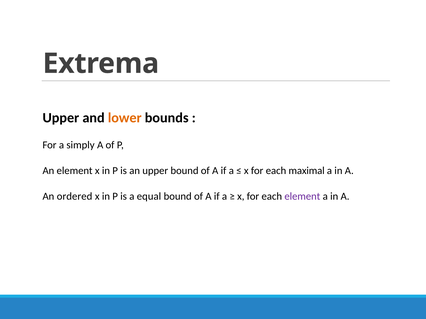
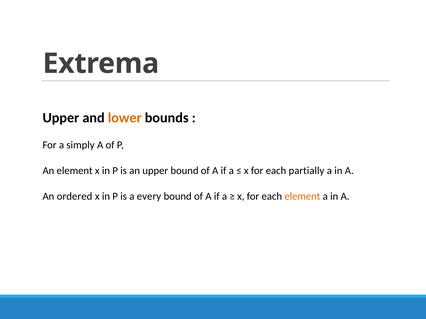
maximal: maximal -> partially
equal: equal -> every
element at (302, 197) colour: purple -> orange
